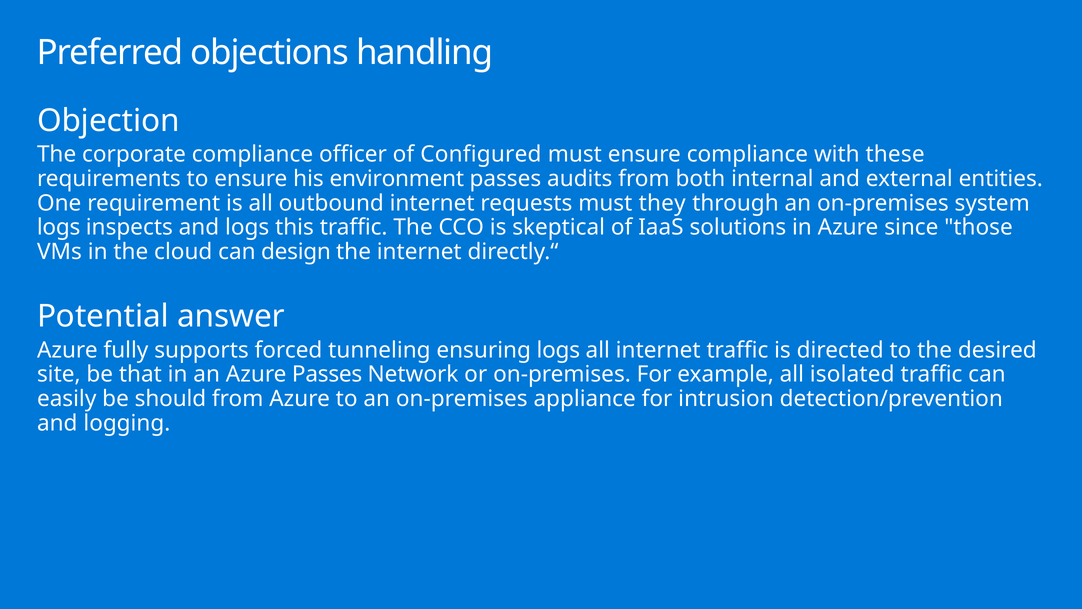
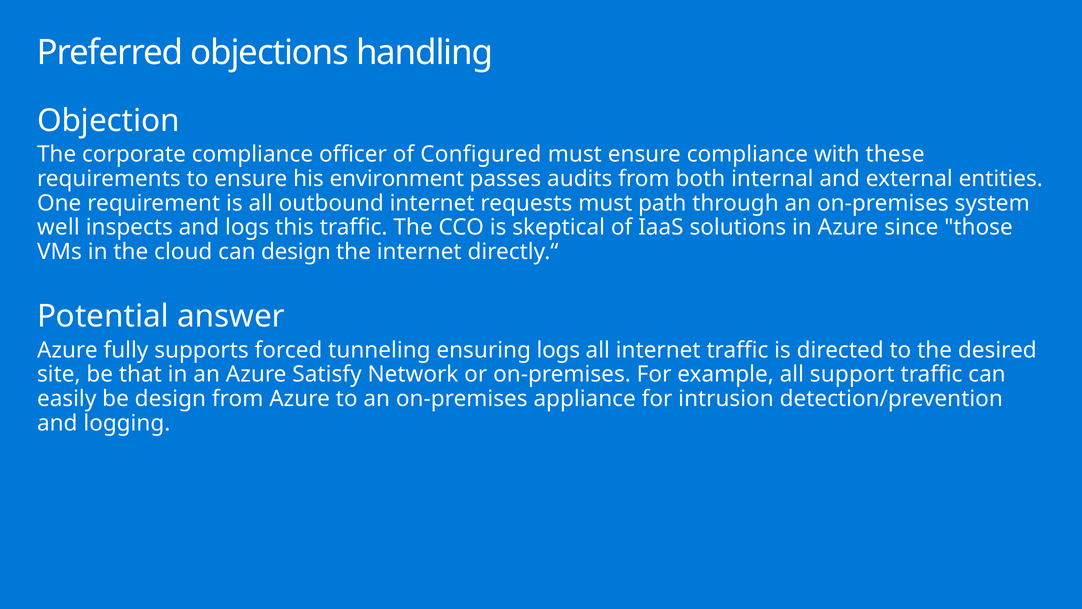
they: they -> path
logs at (59, 227): logs -> well
Azure Passes: Passes -> Satisfy
isolated: isolated -> support
be should: should -> design
